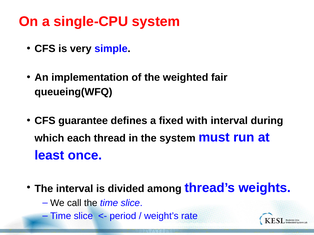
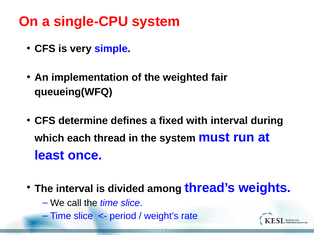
guarantee: guarantee -> determine
